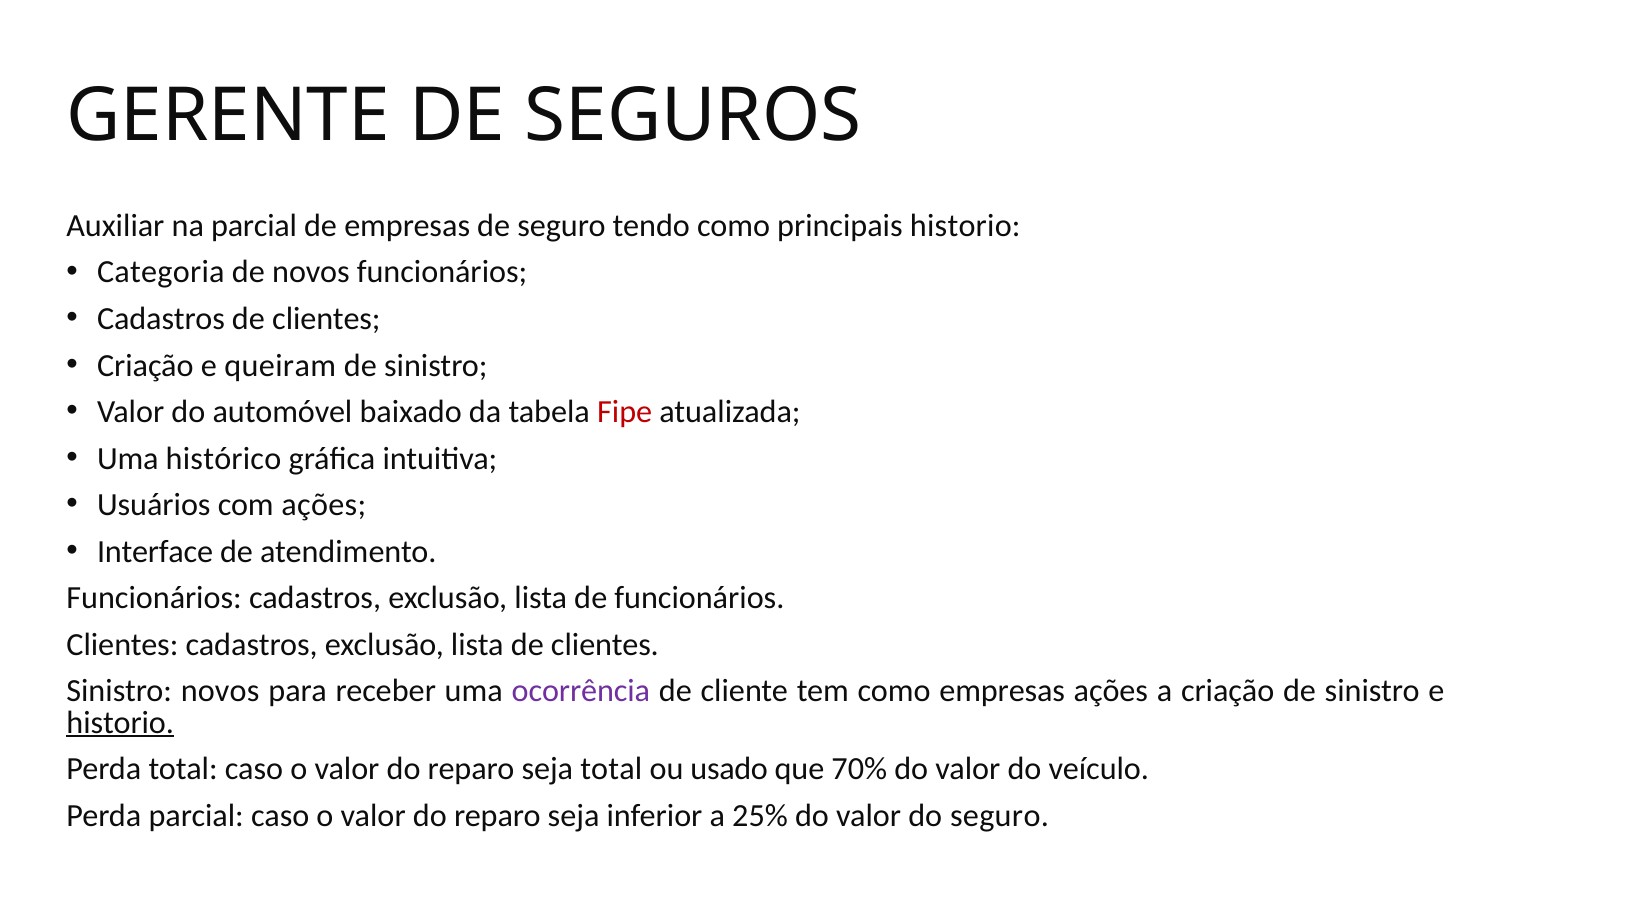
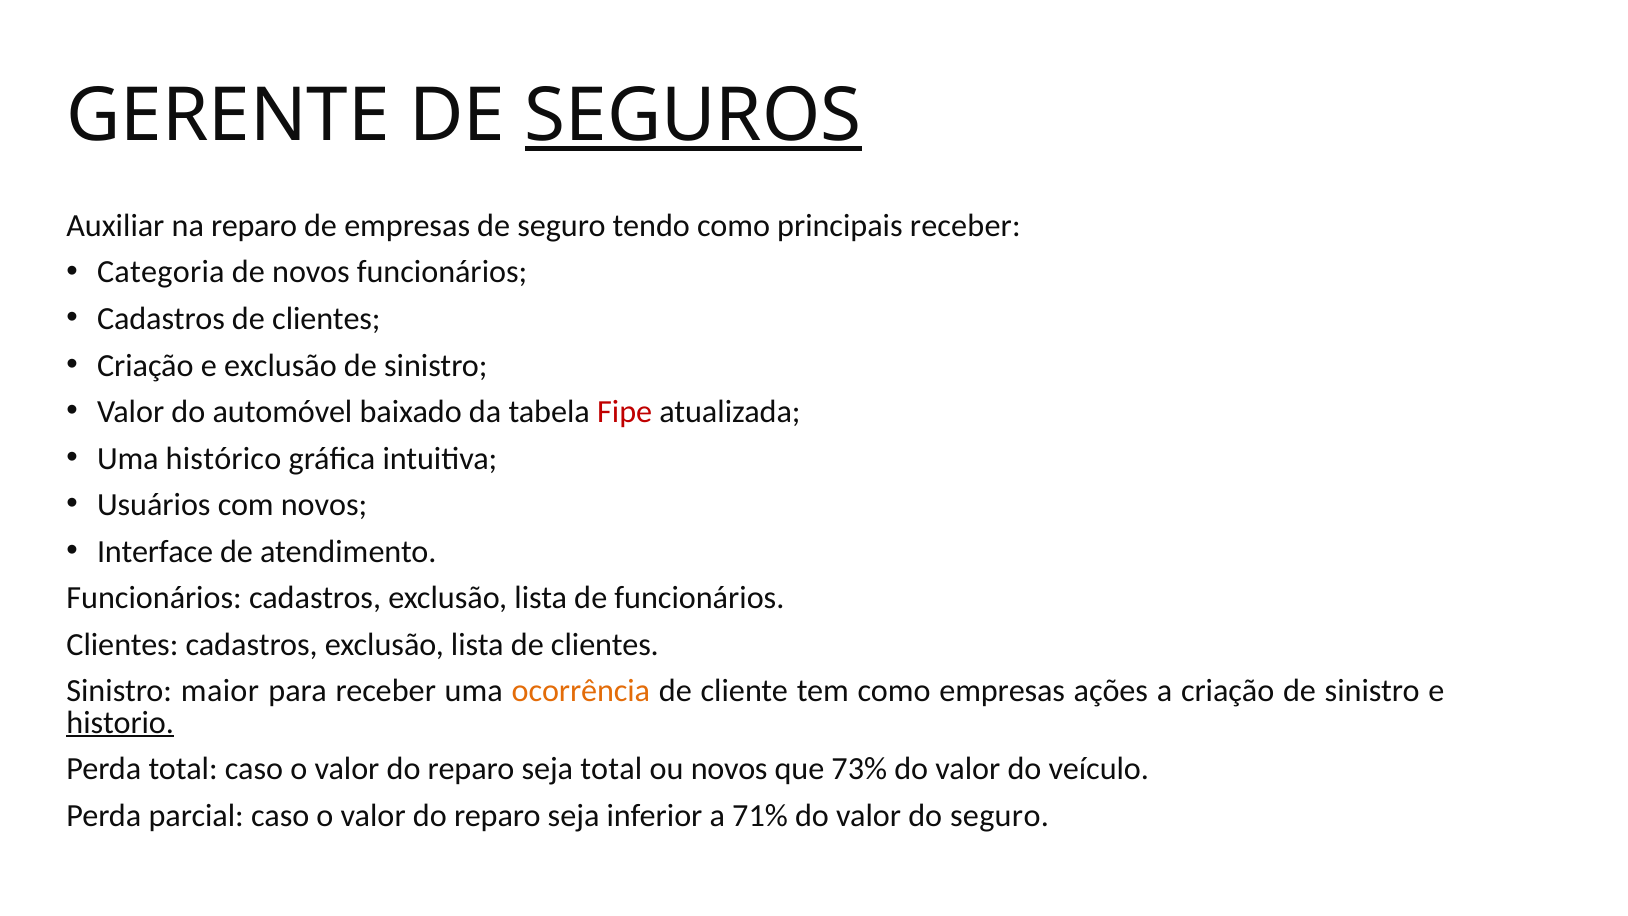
SEGUROS underline: none -> present
na parcial: parcial -> reparo
principais historio: historio -> receber
e queiram: queiram -> exclusão
com ações: ações -> novos
Sinistro novos: novos -> maior
ocorrência colour: purple -> orange
ou usado: usado -> novos
70%: 70% -> 73%
25%: 25% -> 71%
